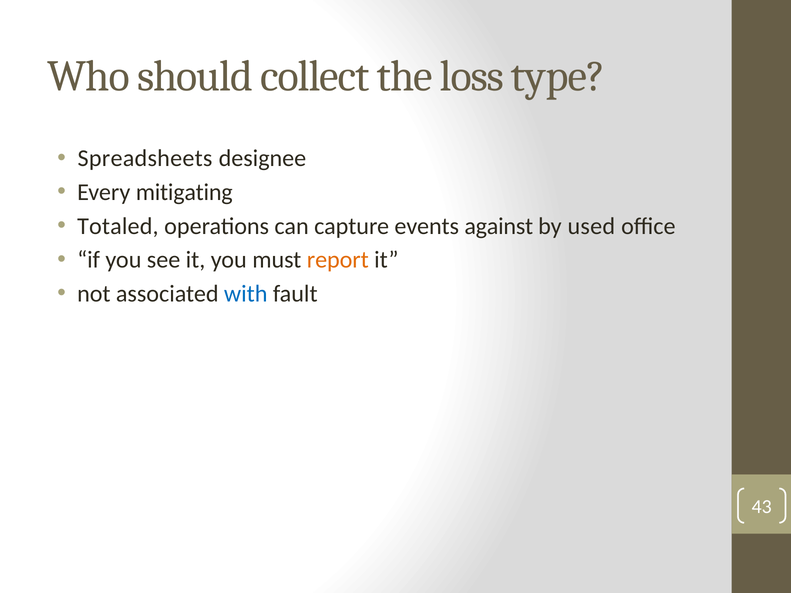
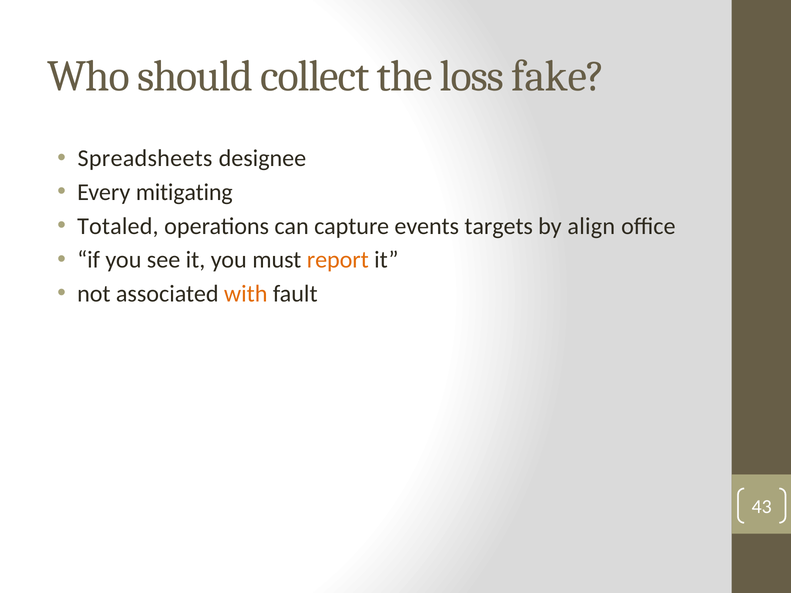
type: type -> fake
against: against -> targets
used: used -> align
with colour: blue -> orange
